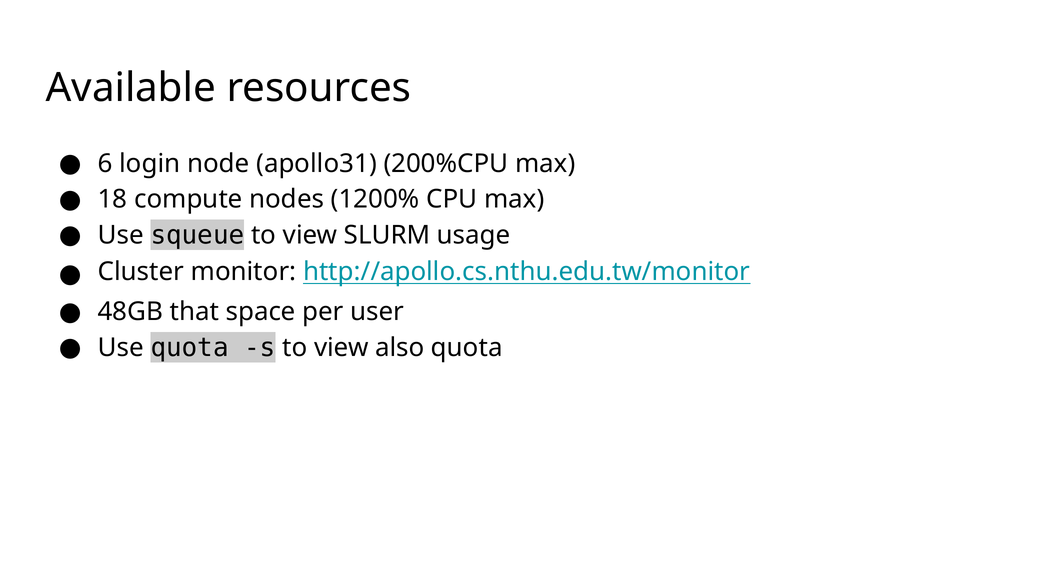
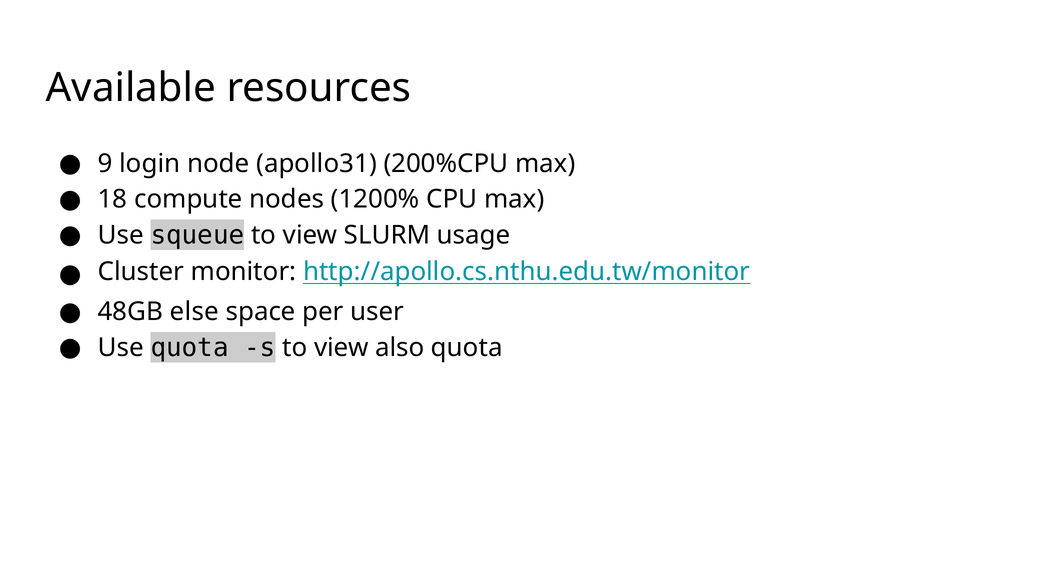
6: 6 -> 9
that: that -> else
